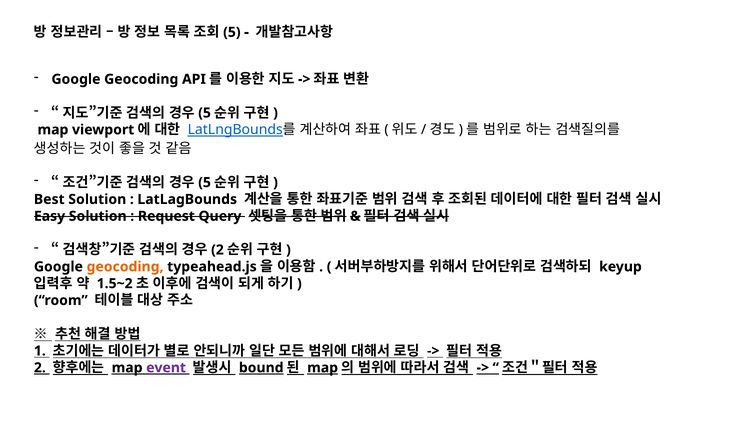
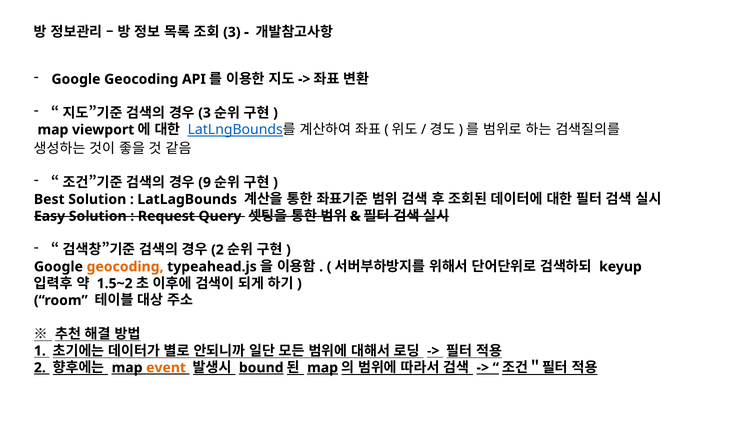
5 at (232, 32): 5 -> 3
5 at (205, 113): 5 -> 3
5 at (205, 182): 5 -> 9
event colour: purple -> orange
